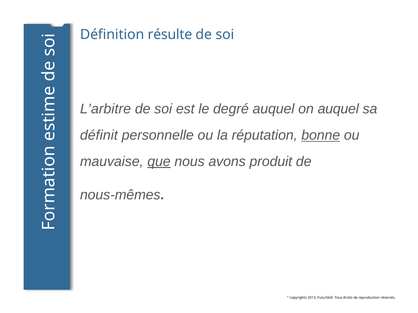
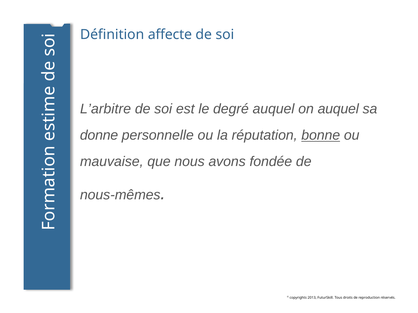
résulte: résulte -> affecte
définit: définit -> donne
que underline: present -> none
produit: produit -> fondée
